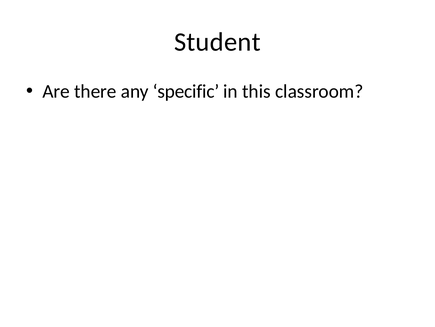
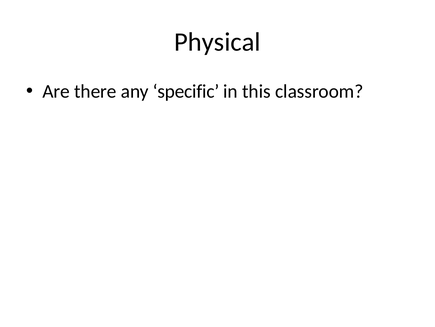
Student: Student -> Physical
